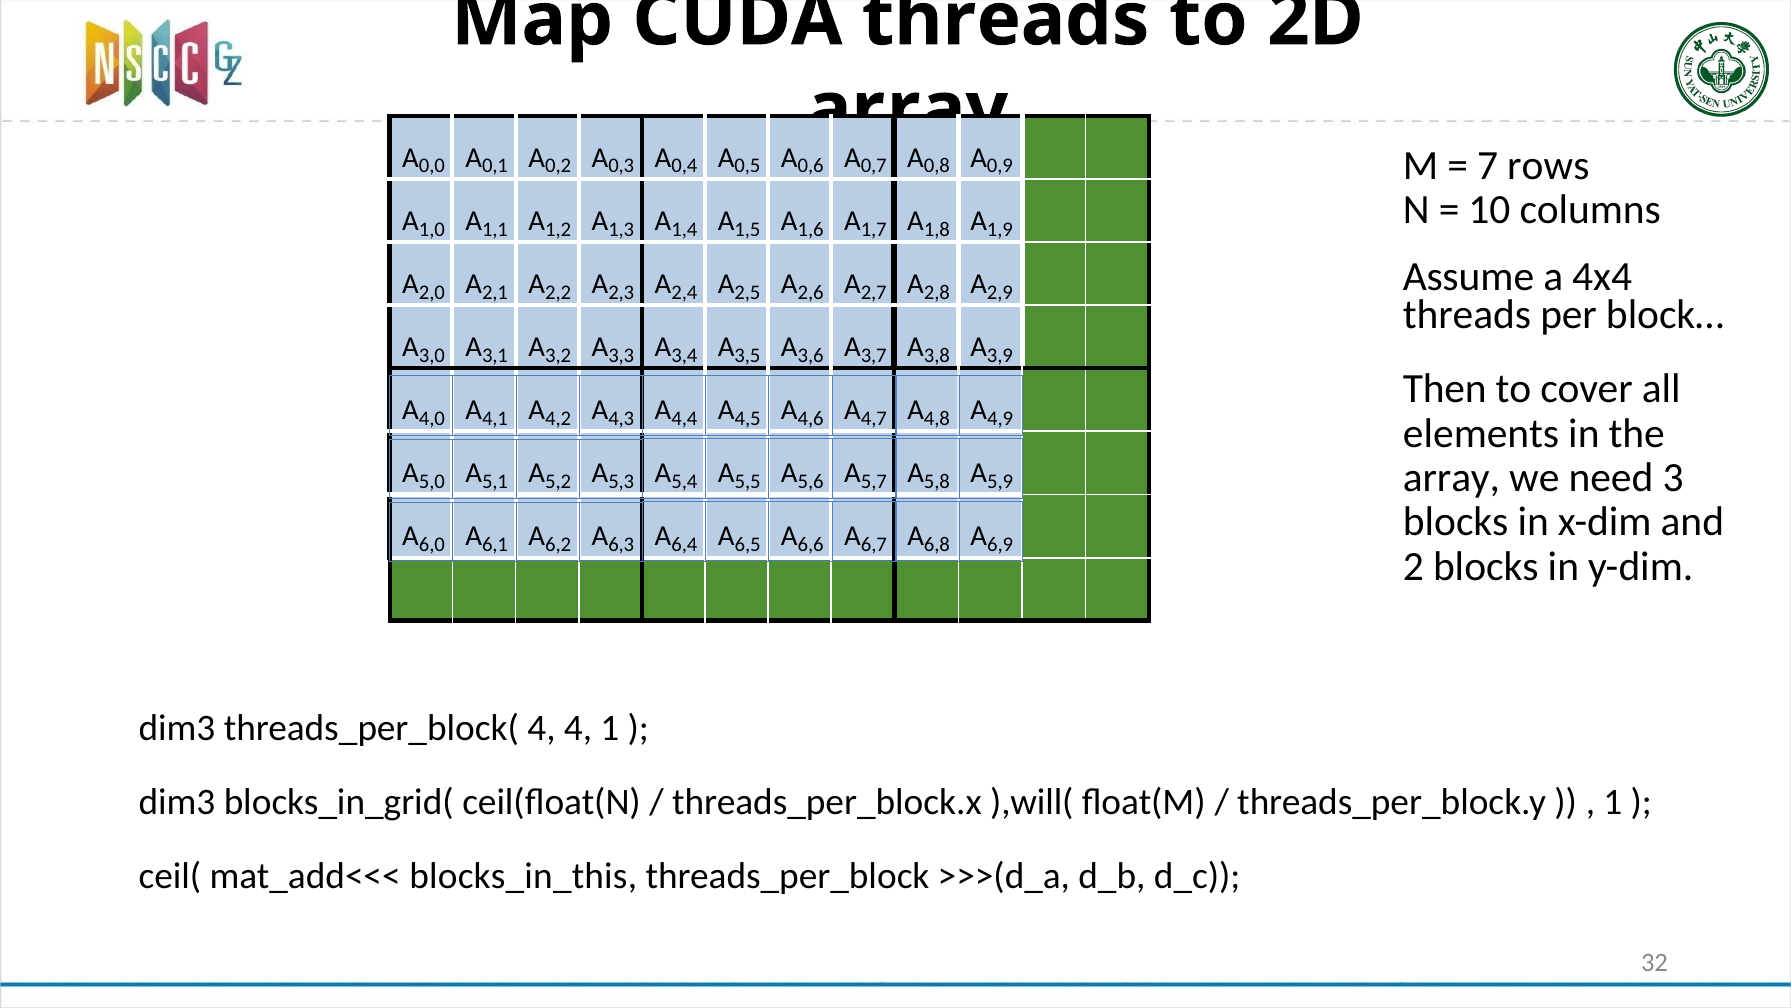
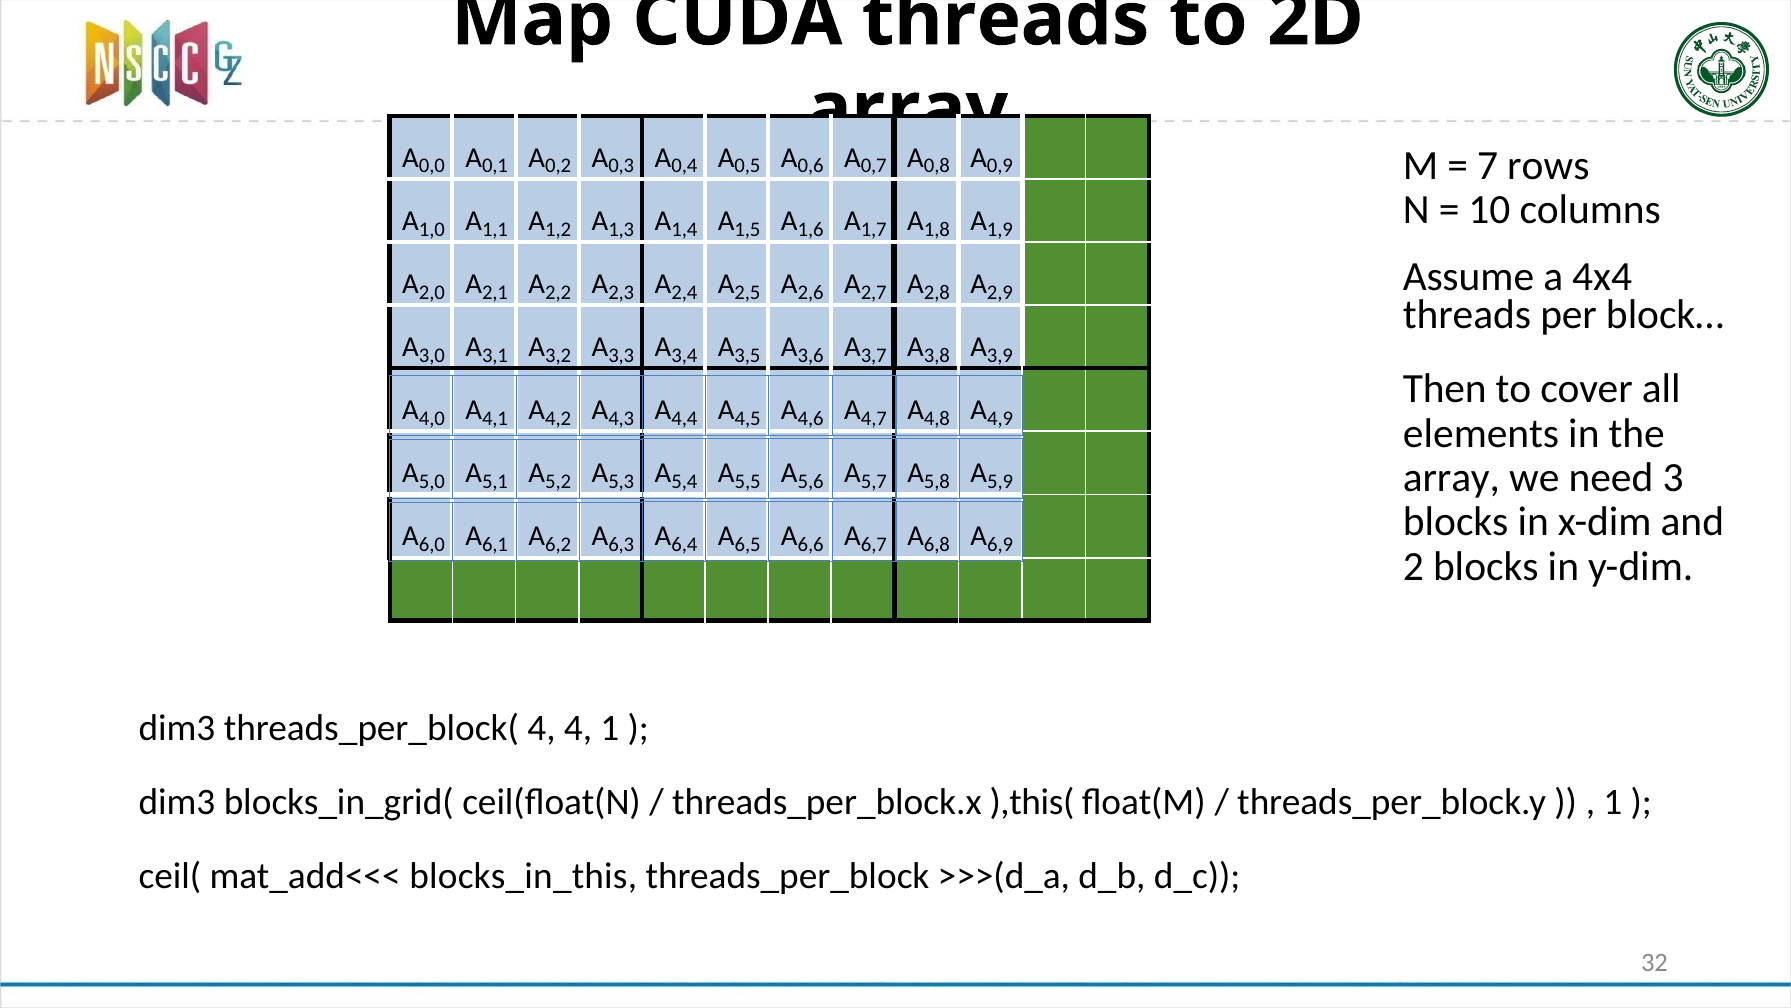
),will(: ),will( -> ),this(
